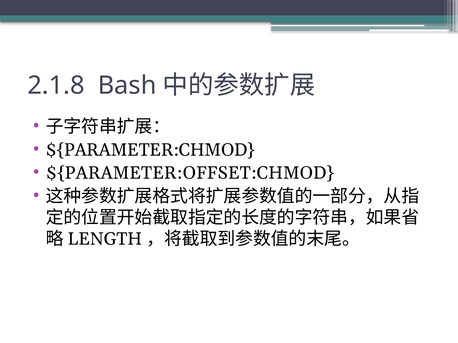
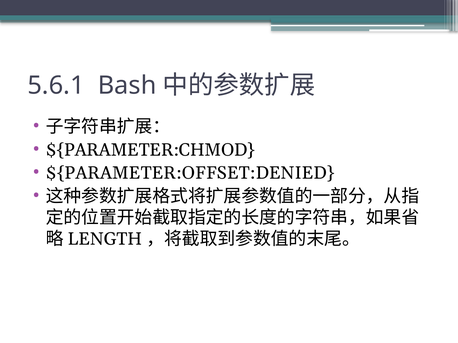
2.1.8: 2.1.8 -> 5.6.1
${PARAMETER:OFFSET:CHMOD: ${PARAMETER:OFFSET:CHMOD -> ${PARAMETER:OFFSET:DENIED
